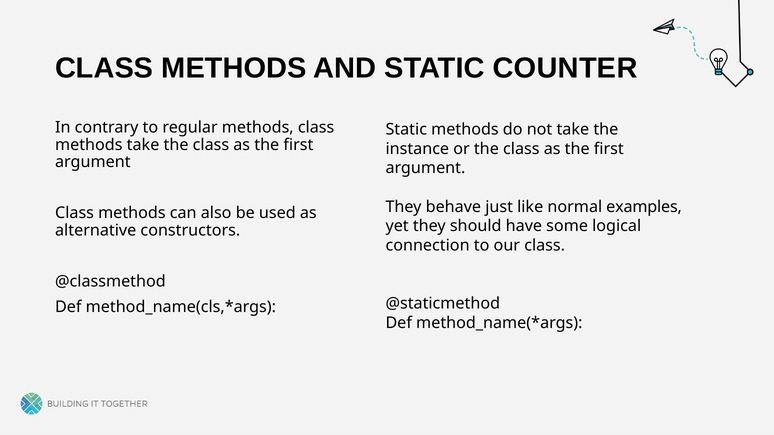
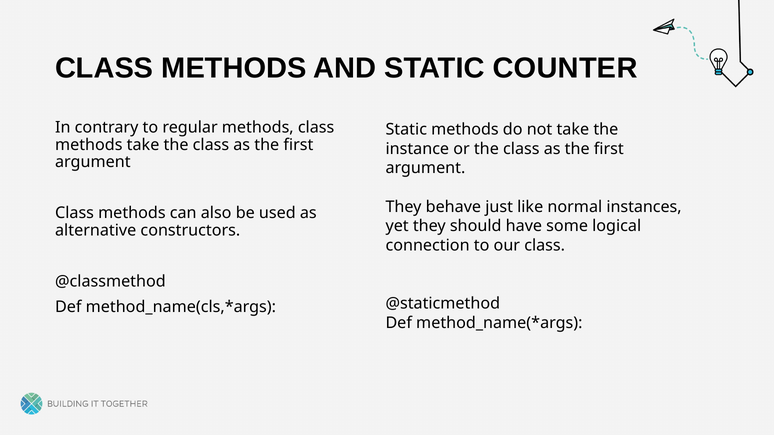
examples: examples -> instances
